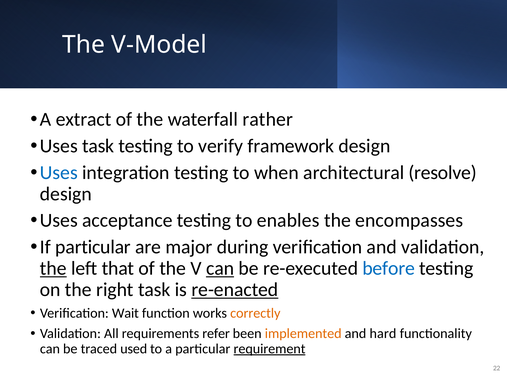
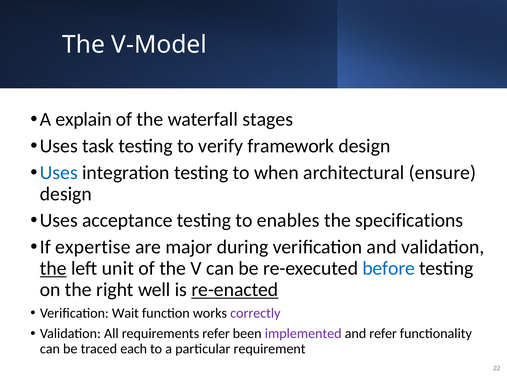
extract: extract -> explain
rather: rather -> stages
resolve: resolve -> ensure
encompasses: encompasses -> specifications
If particular: particular -> expertise
that: that -> unit
can at (220, 269) underline: present -> none
right task: task -> well
correctly colour: orange -> purple
implemented colour: orange -> purple
and hard: hard -> refer
used: used -> each
requirement underline: present -> none
